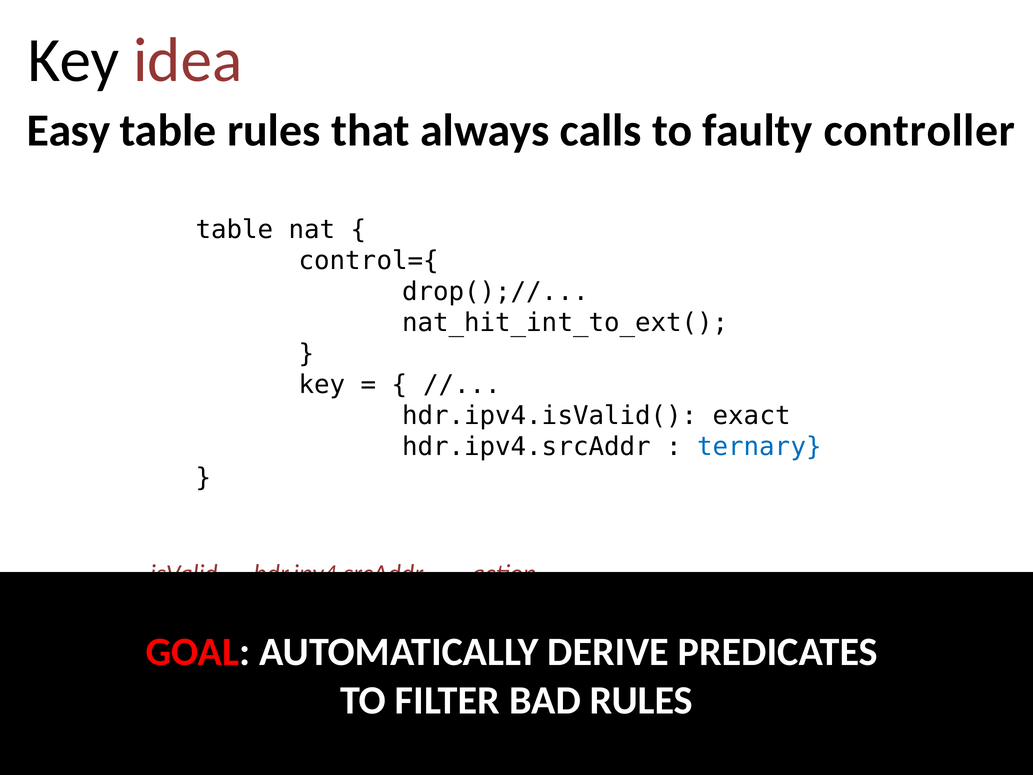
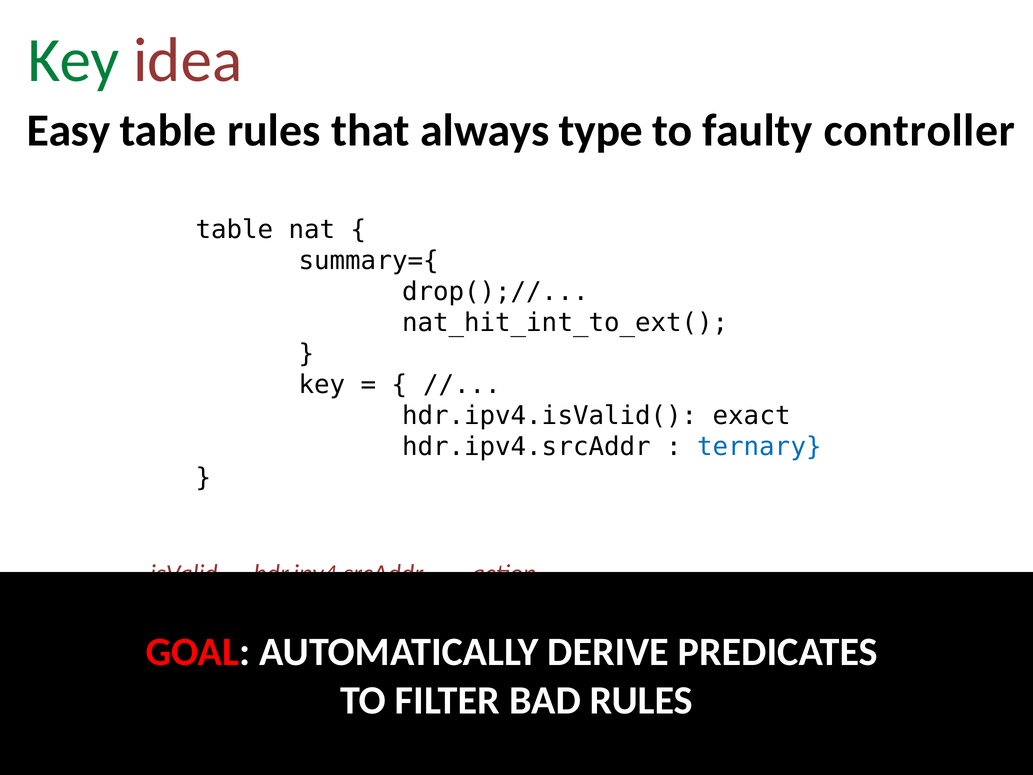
Key at (73, 60) colour: black -> green
calls: calls -> type
control={: control={ -> summary={
